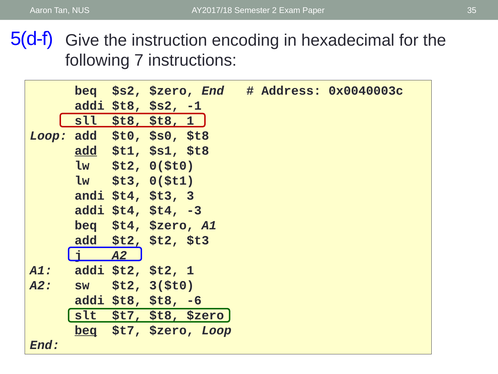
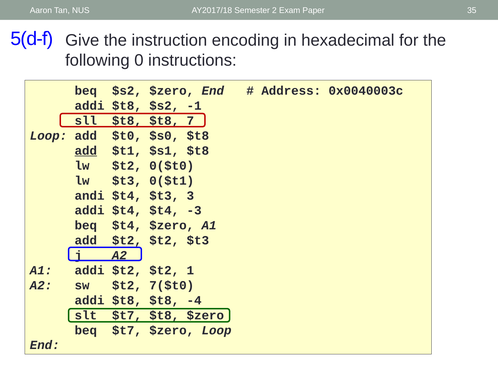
7: 7 -> 0
$t8 1: 1 -> 7
3($t0: 3($t0 -> 7($t0
-6: -6 -> -4
beq at (86, 330) underline: present -> none
